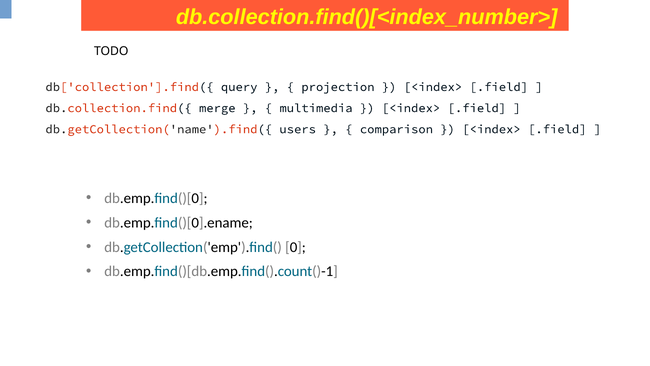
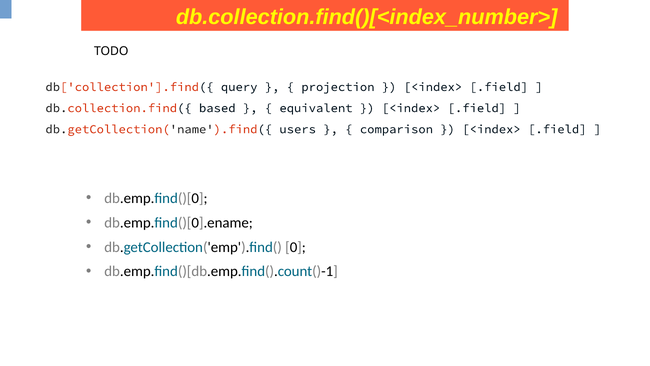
merge: merge -> based
multimedia: multimedia -> equivalent
